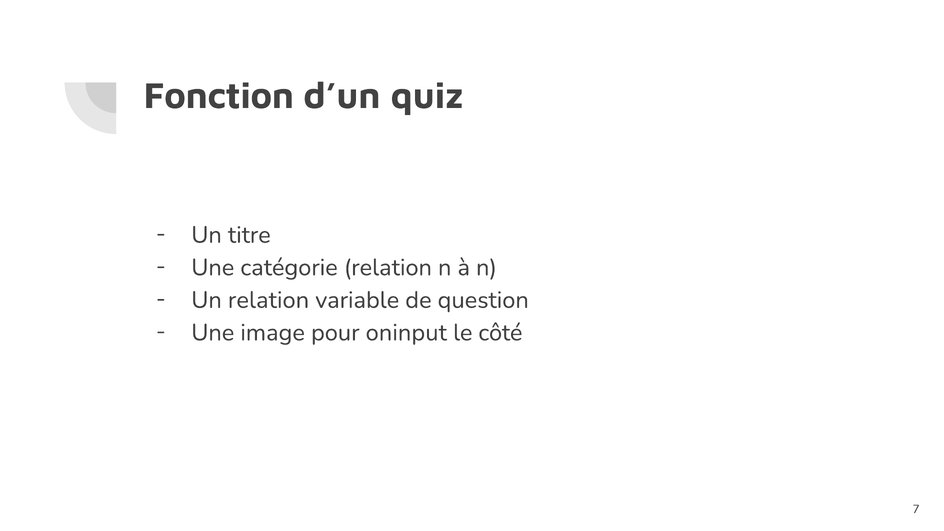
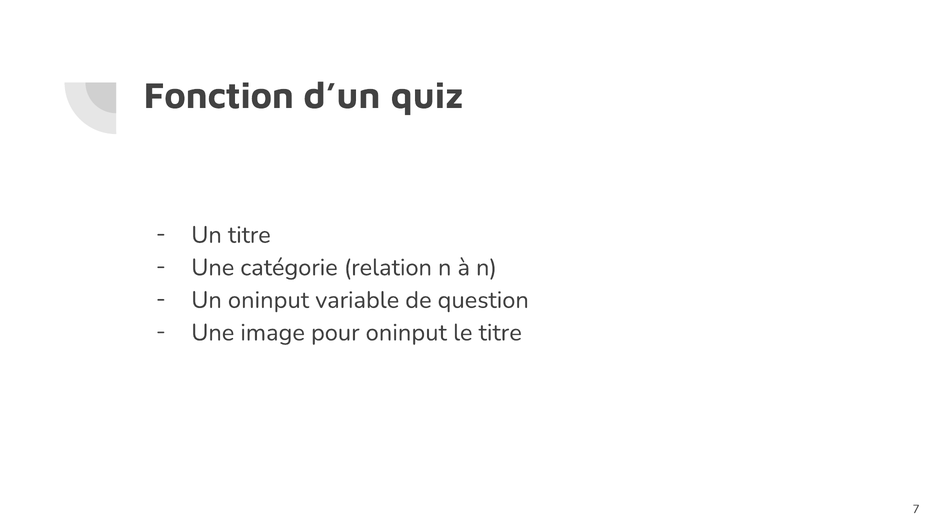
Un relation: relation -> oninput
le côté: côté -> titre
